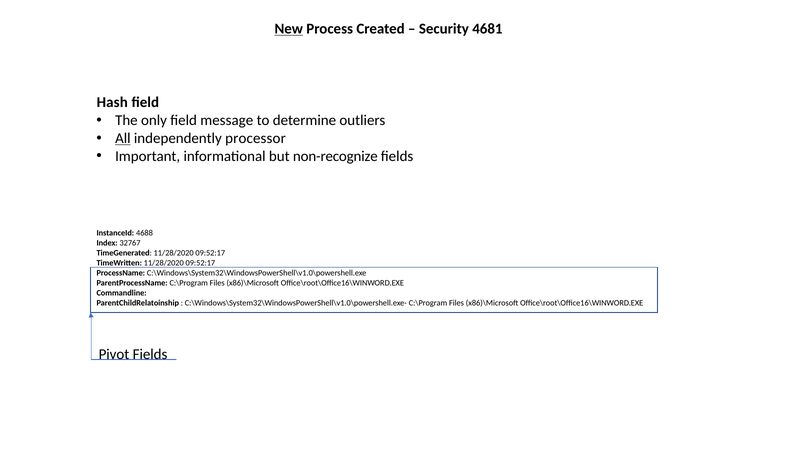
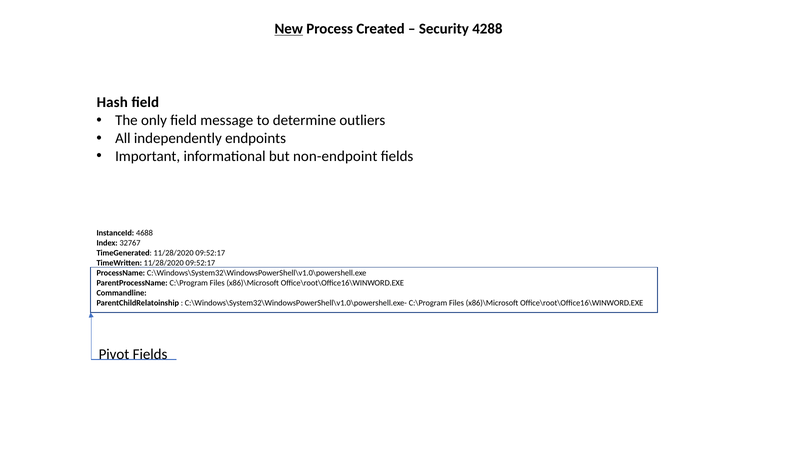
4681: 4681 -> 4288
All underline: present -> none
processor: processor -> endpoints
non-recognize: non-recognize -> non-endpoint
